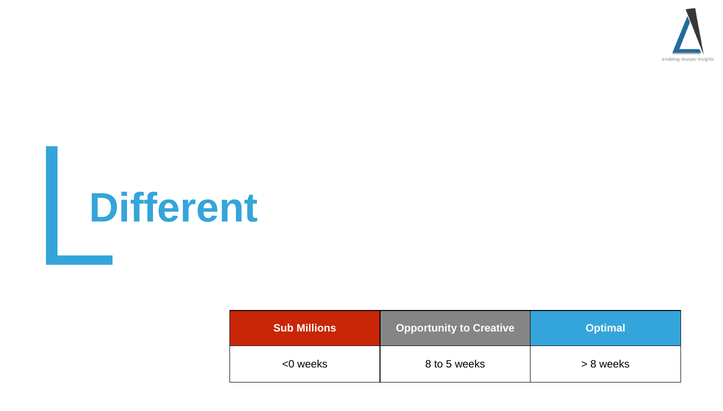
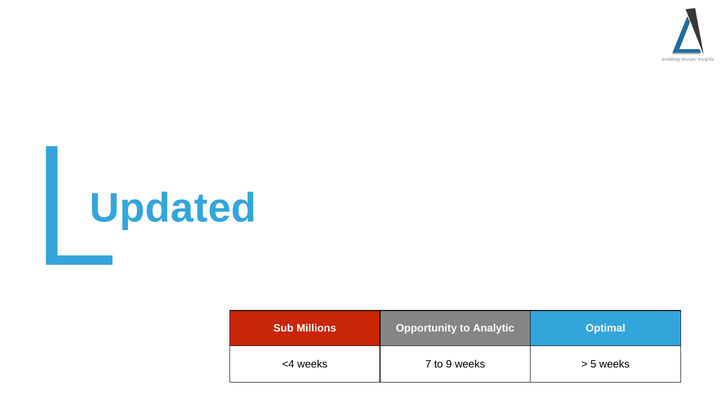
Different: Different -> Updated
Creative: Creative -> Analytic
<0: <0 -> <4
weeks 8: 8 -> 7
5: 5 -> 9
8 at (593, 364): 8 -> 5
